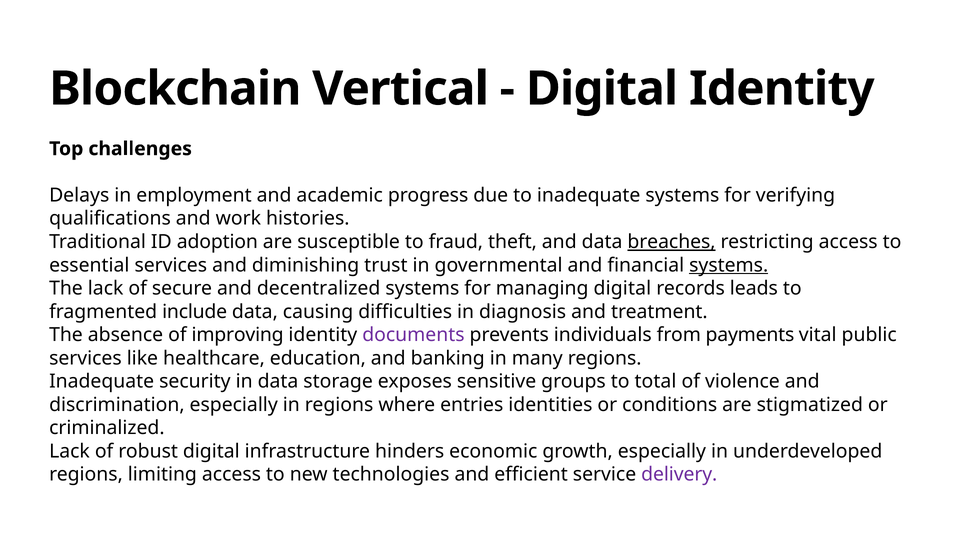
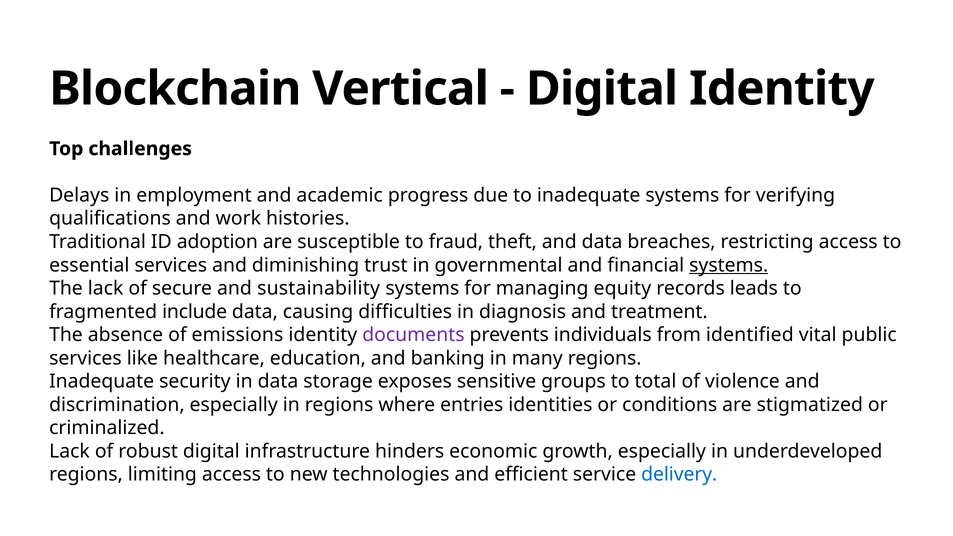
breaches underline: present -> none
decentralized: decentralized -> sustainability
managing digital: digital -> equity
improving: improving -> emissions
payments: payments -> identified
delivery colour: purple -> blue
